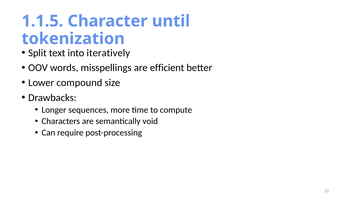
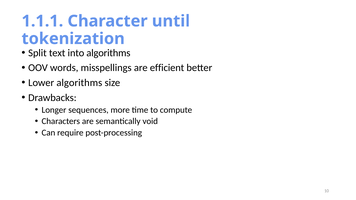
1.1.5: 1.1.5 -> 1.1.1
into iteratively: iteratively -> algorithms
Lower compound: compound -> algorithms
